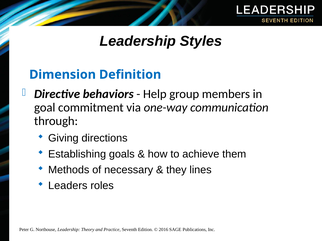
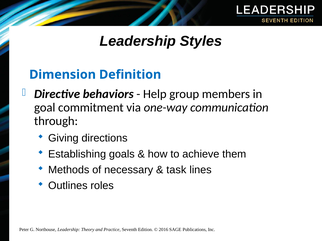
they: they -> task
Leaders: Leaders -> Outlines
